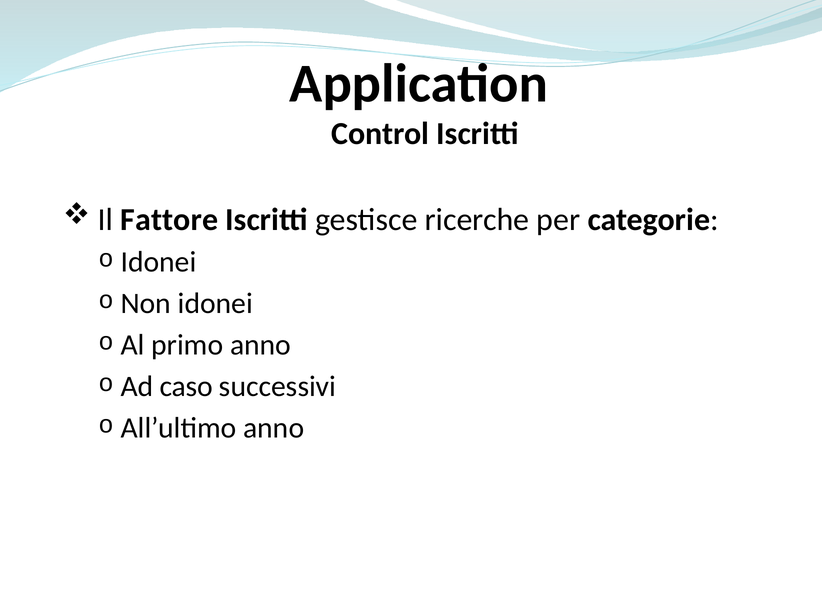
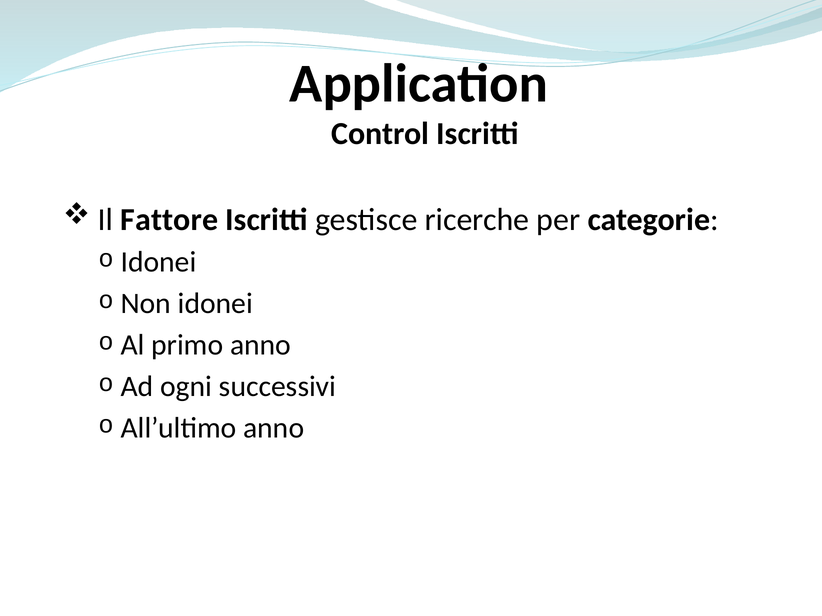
caso: caso -> ogni
